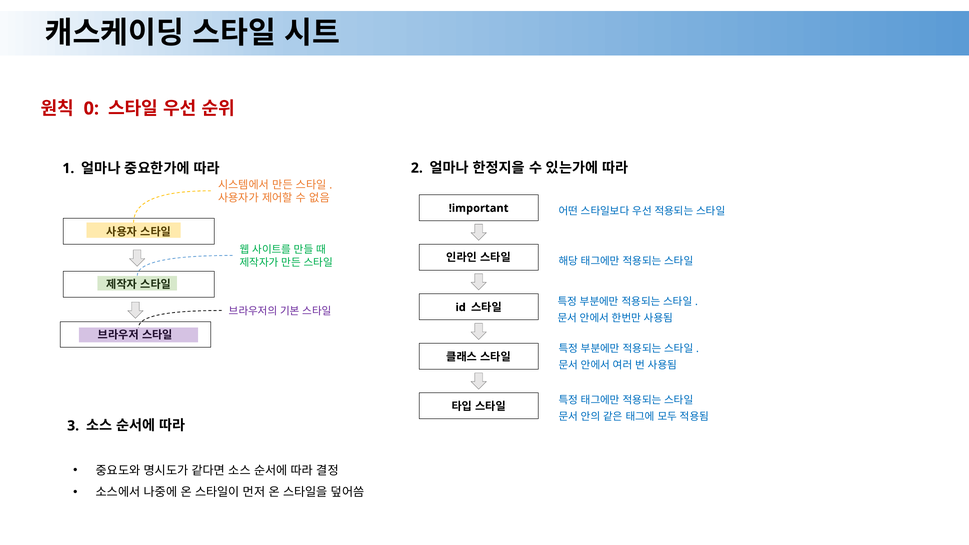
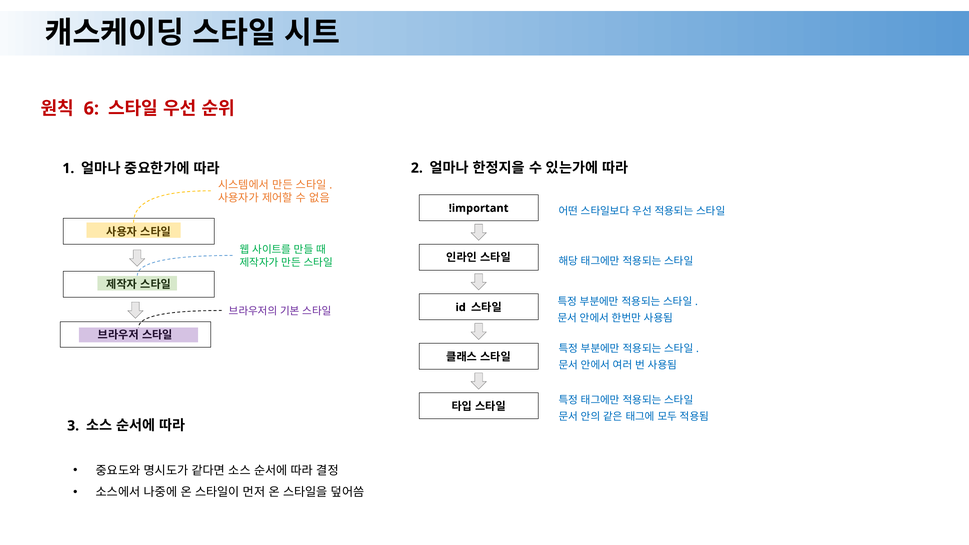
0: 0 -> 6
